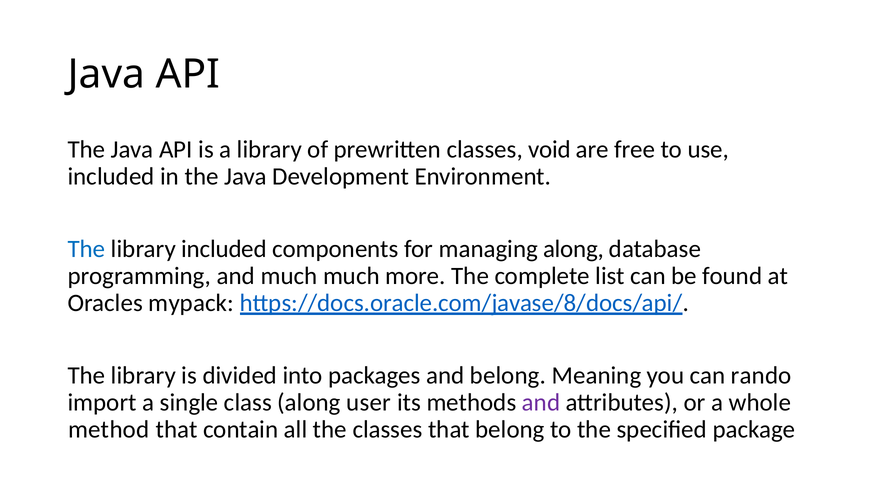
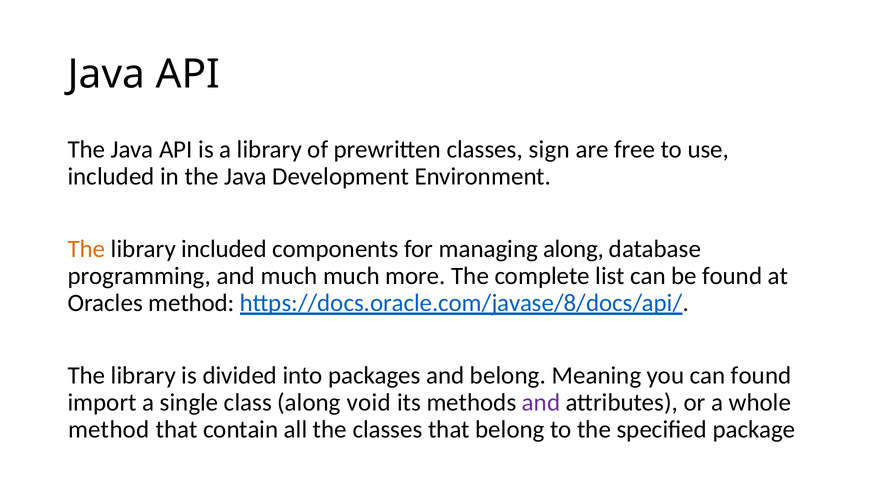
void: void -> sign
The at (87, 249) colour: blue -> orange
Oracles mypack: mypack -> method
can rando: rando -> found
user: user -> void
